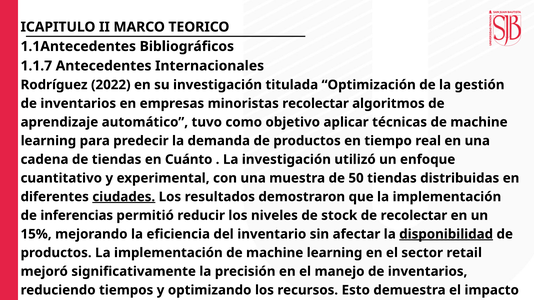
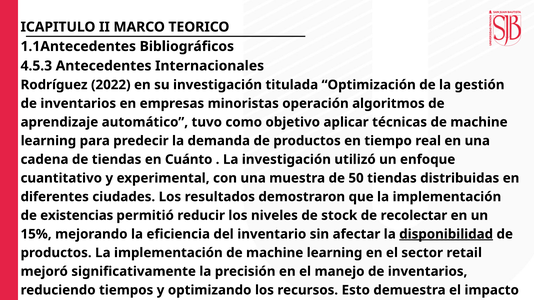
1.1.7: 1.1.7 -> 4.5.3
minoristas recolectar: recolectar -> operación
ciudades underline: present -> none
inferencias: inferencias -> existencias
